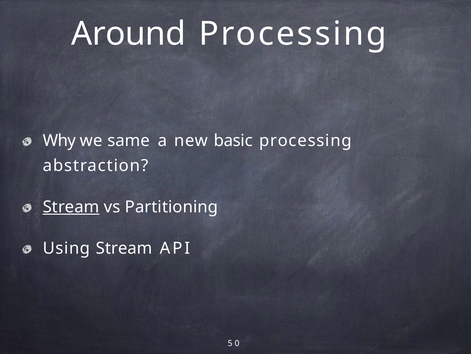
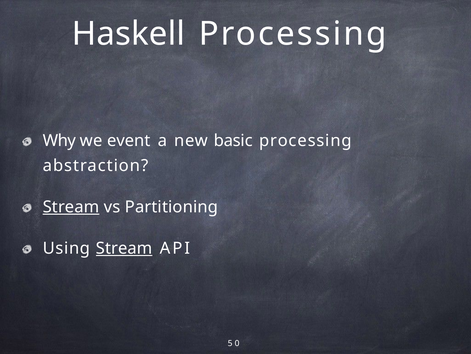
Around: Around -> Haskell
same: same -> event
Stream at (124, 248) underline: none -> present
